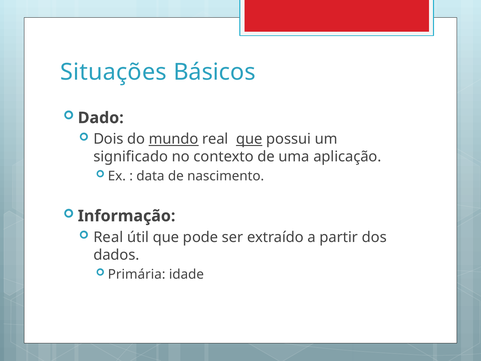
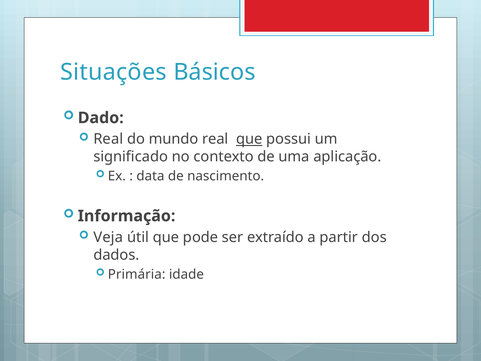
Dois at (108, 139): Dois -> Real
mundo underline: present -> none
Real at (108, 237): Real -> Veja
